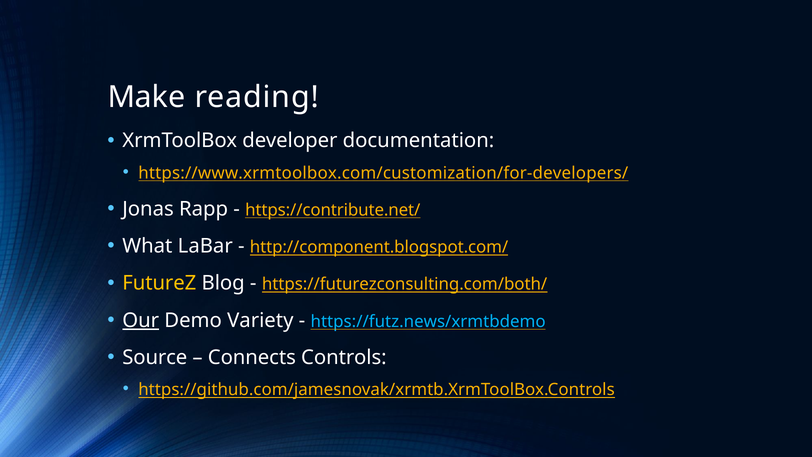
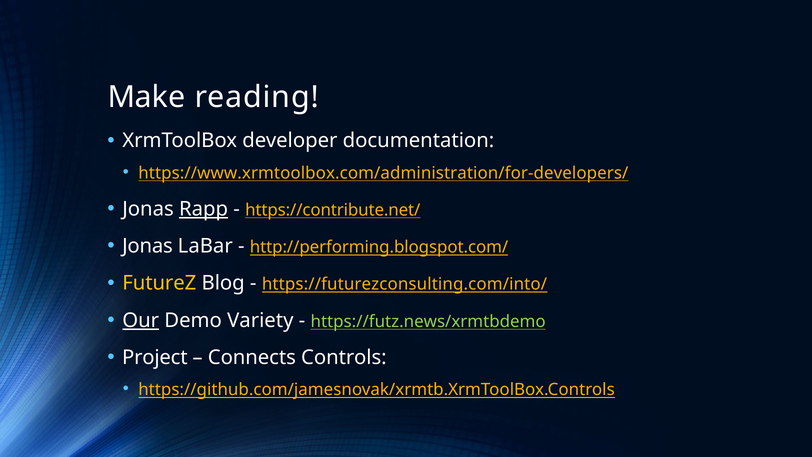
https://www.xrmtoolbox.com/customization/for-developers/: https://www.xrmtoolbox.com/customization/for-developers/ -> https://www.xrmtoolbox.com/administration/for-developers/
Rapp underline: none -> present
What at (147, 246): What -> Jonas
http://component.blogspot.com/: http://component.blogspot.com/ -> http://performing.blogspot.com/
https://futurezconsulting.com/both/: https://futurezconsulting.com/both/ -> https://futurezconsulting.com/into/
https://futz.news/xrmtbdemo colour: light blue -> light green
Source: Source -> Project
